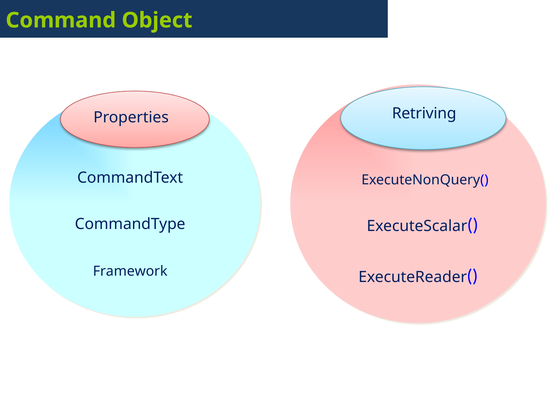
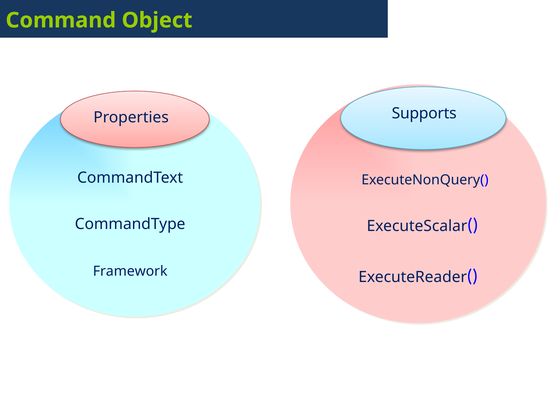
Retriving: Retriving -> Supports
